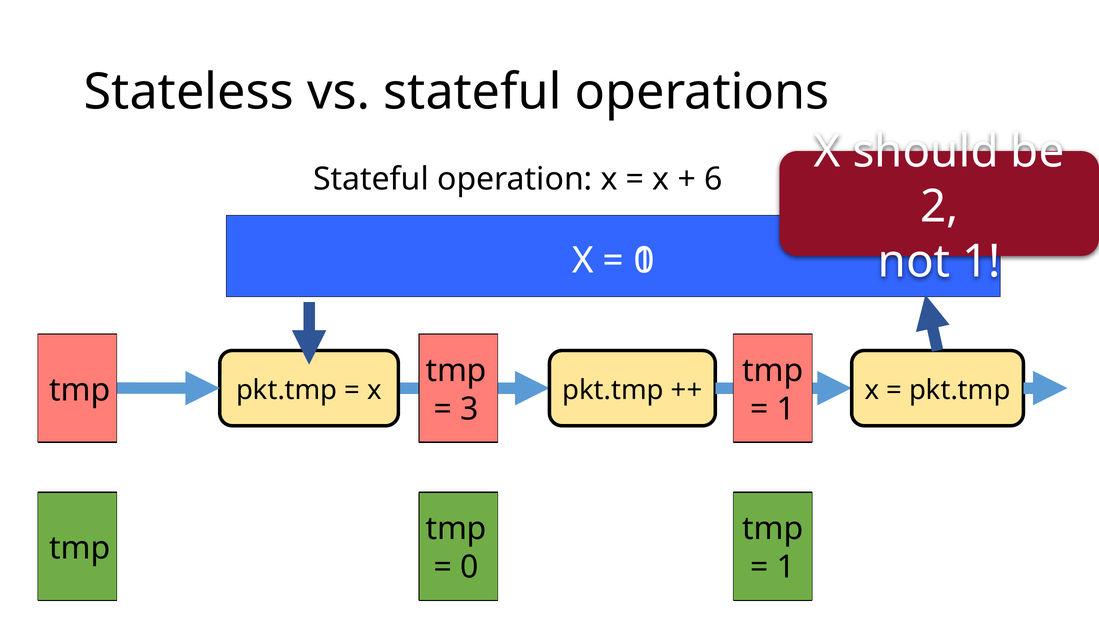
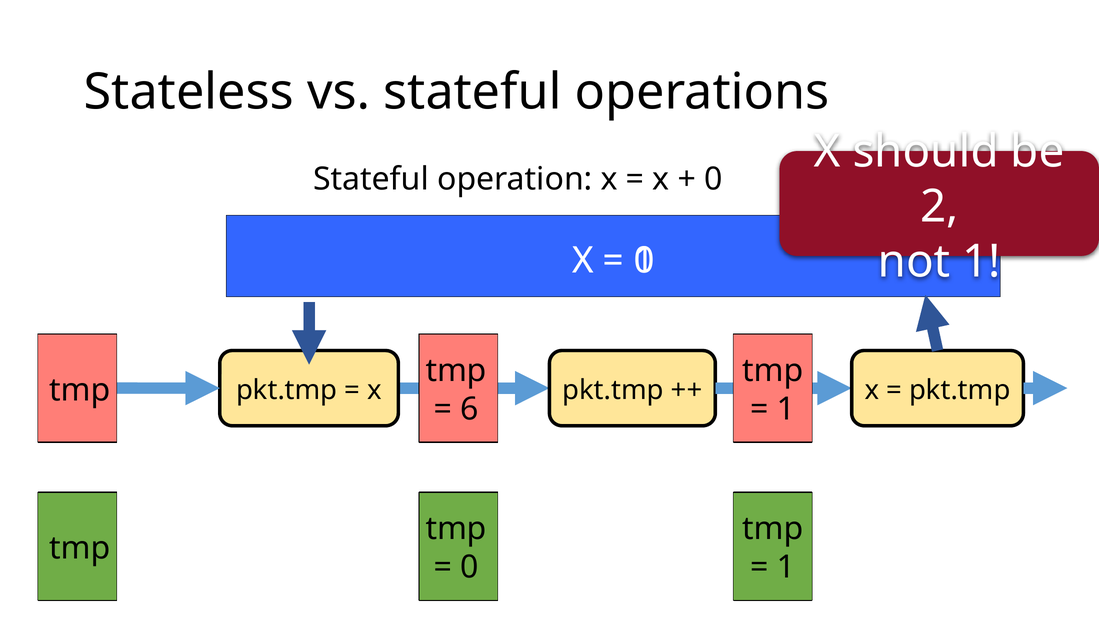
6 at (713, 179): 6 -> 0
3: 3 -> 6
